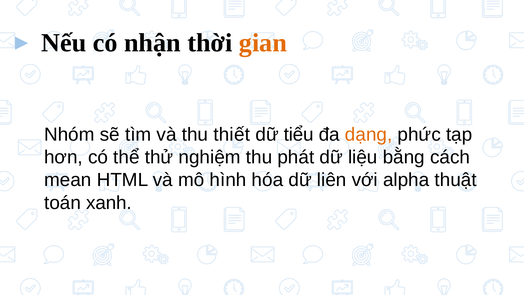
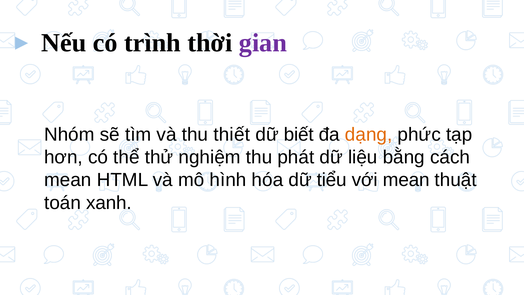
nhận: nhận -> trình
gian colour: orange -> purple
tiểu: tiểu -> biết
liên: liên -> tiểu
với alpha: alpha -> mean
